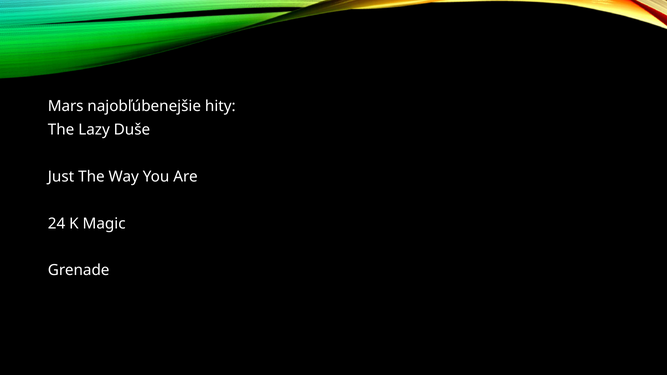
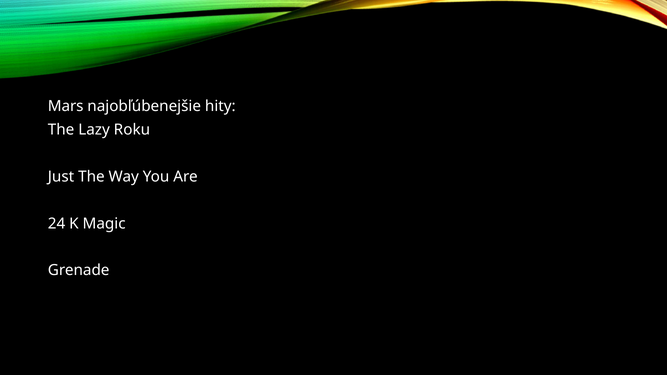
Duše: Duše -> Roku
